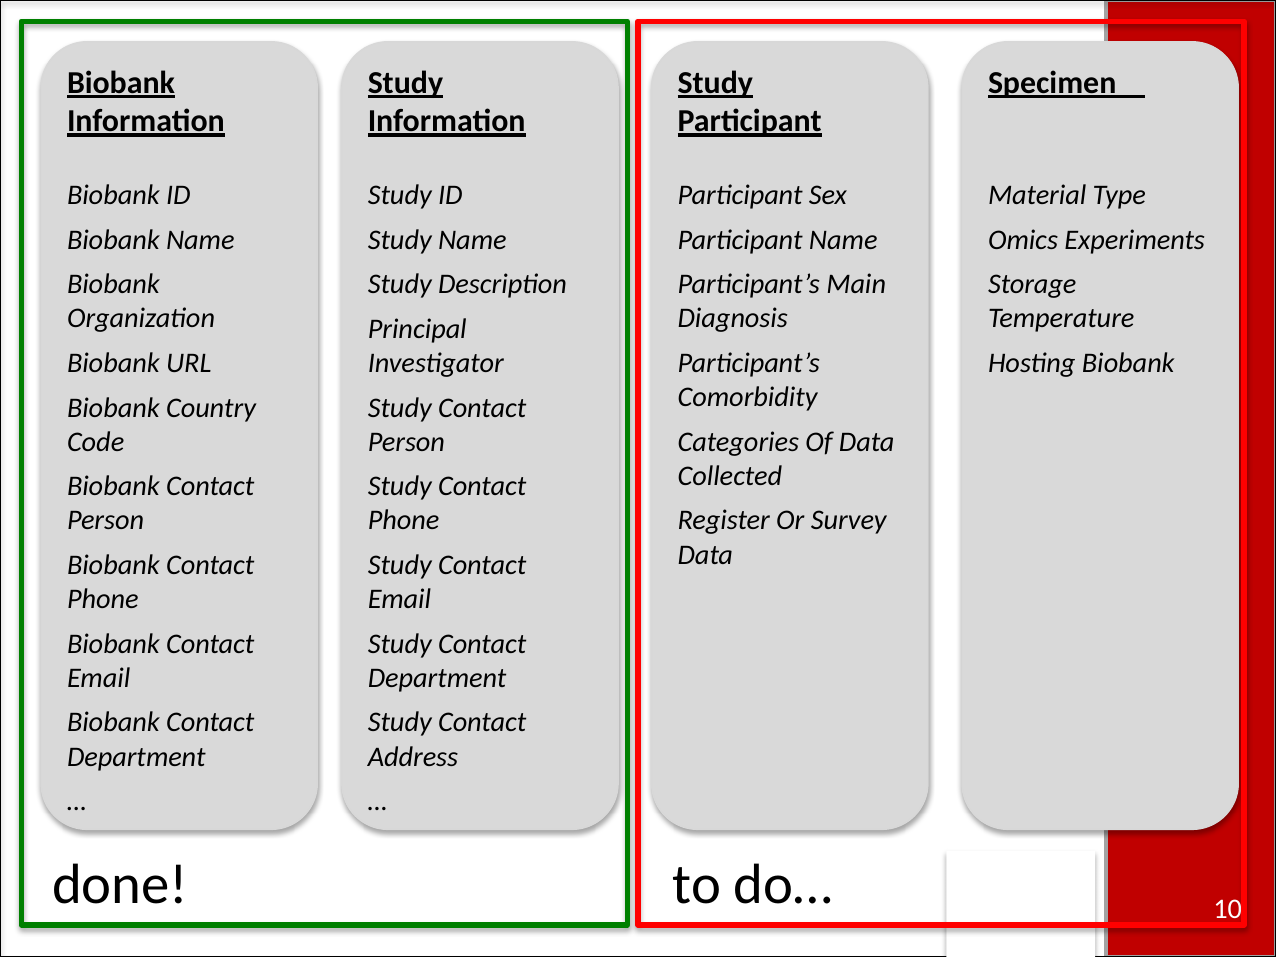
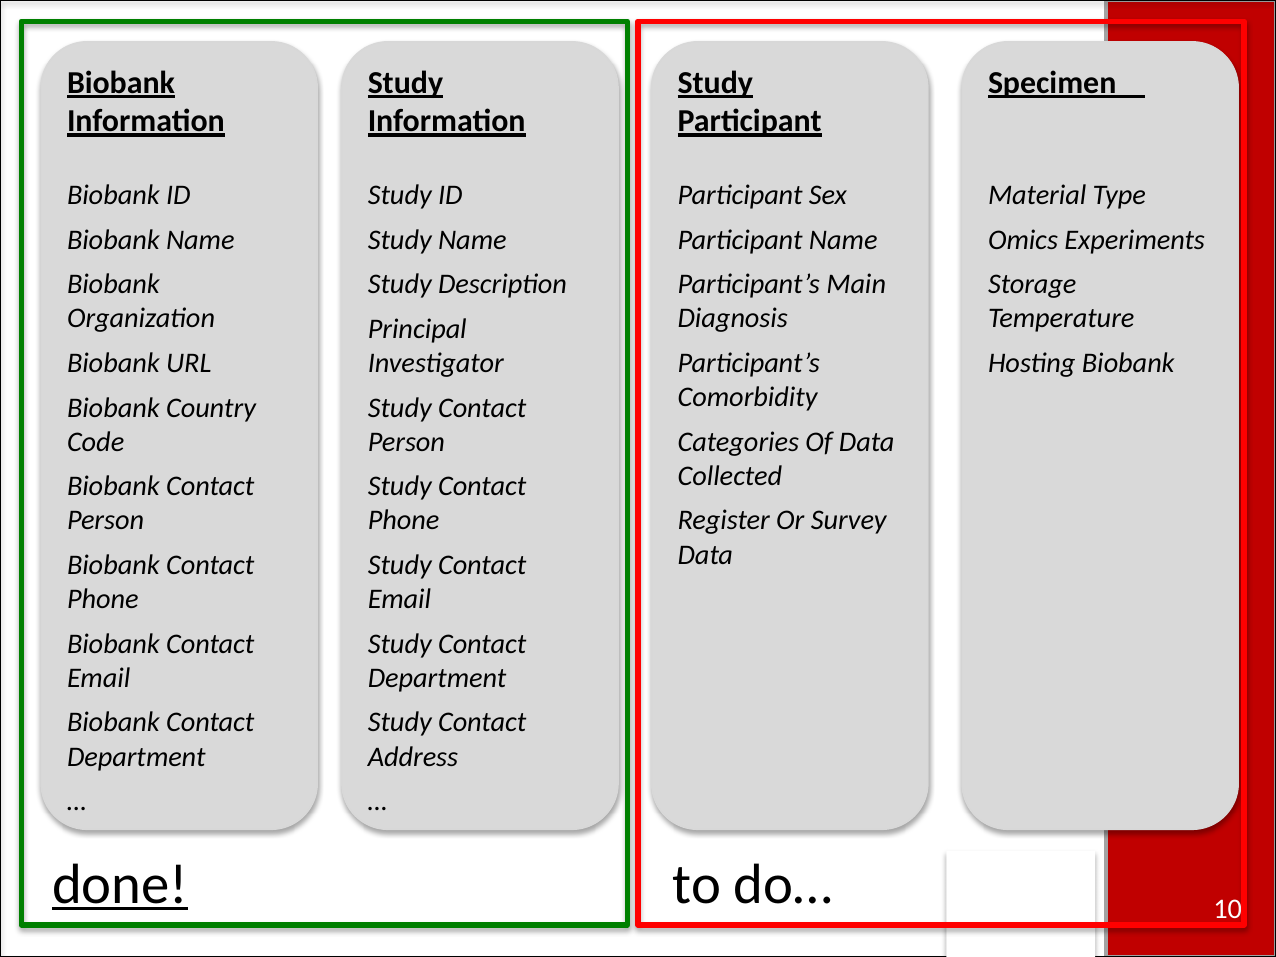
done underline: none -> present
